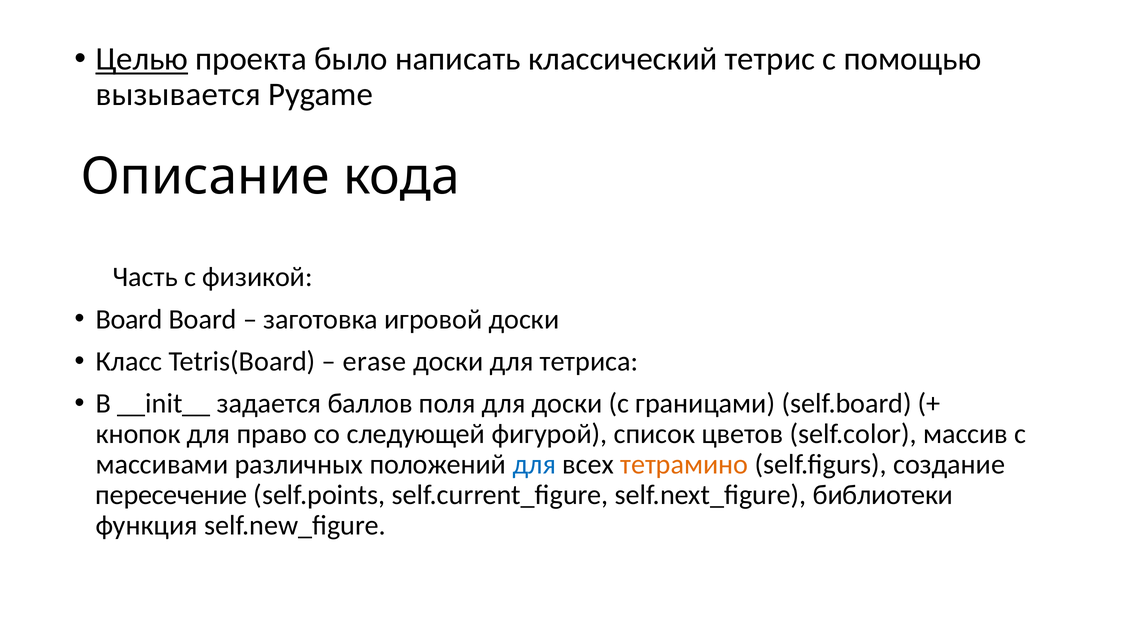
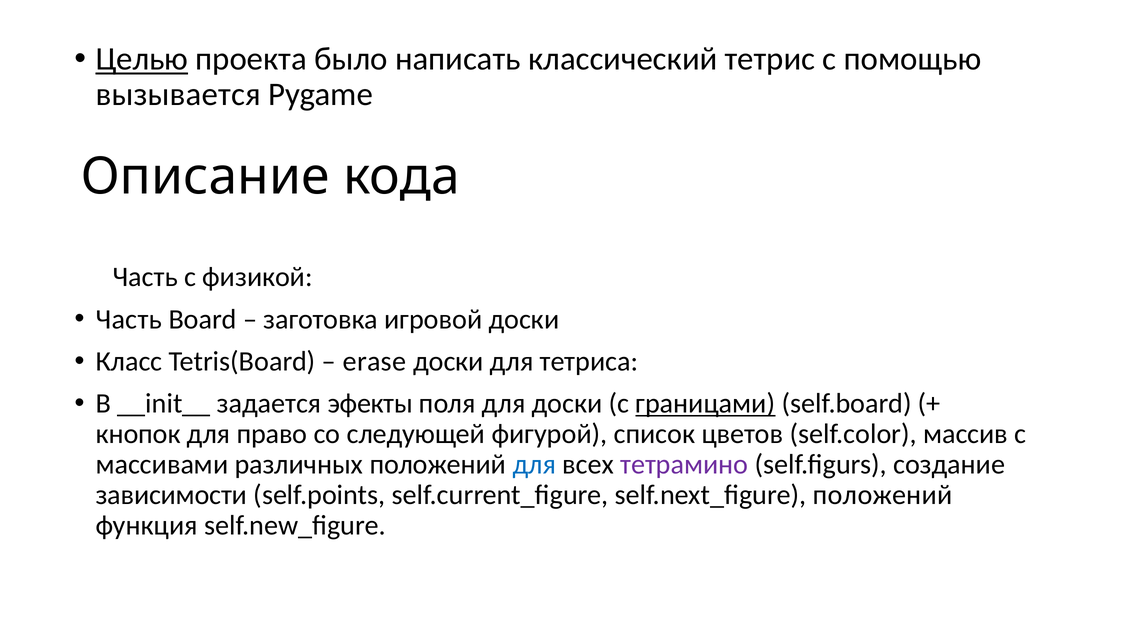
Board at (129, 319): Board -> Часть
баллов: баллов -> эфекты
границами underline: none -> present
тетрамино colour: orange -> purple
пересечение: пересечение -> зависимости
self.next_figure библиотеки: библиотеки -> положений
